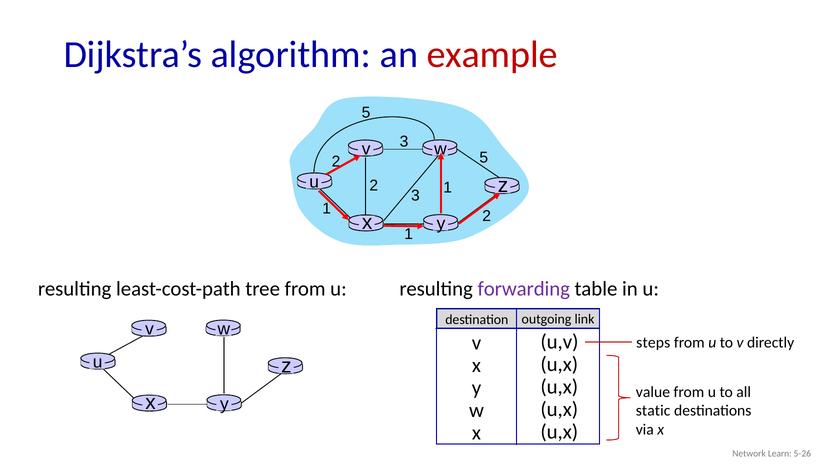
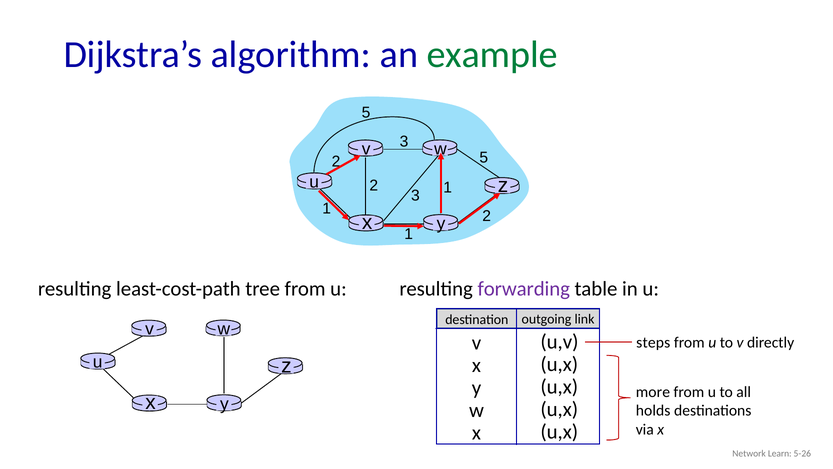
example colour: red -> green
value: value -> more
static: static -> holds
